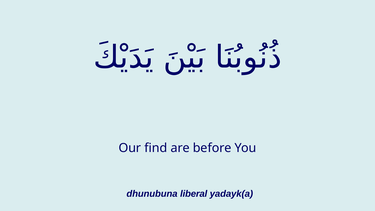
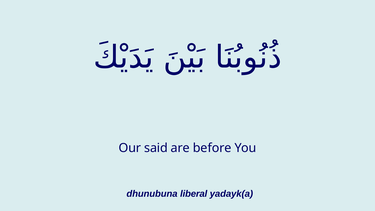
find: find -> said
